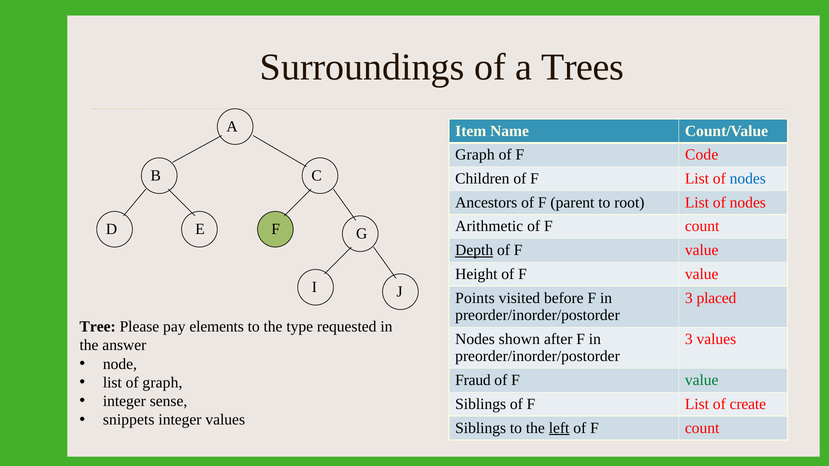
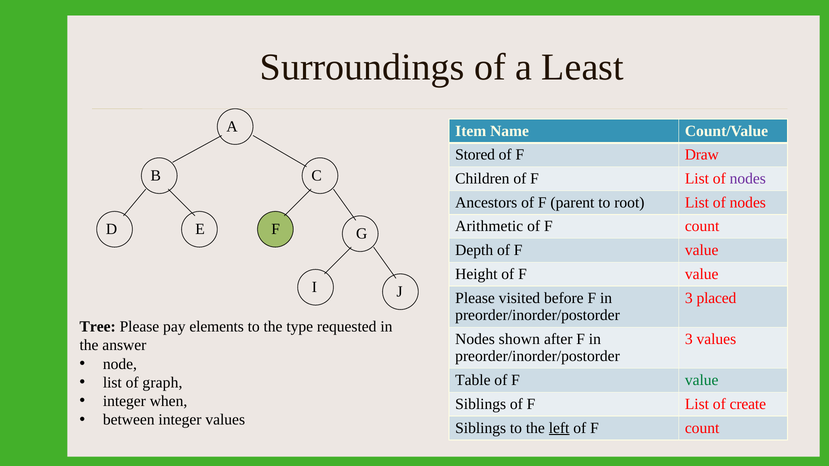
Trees: Trees -> Least
Graph at (475, 155): Graph -> Stored
Code: Code -> Draw
nodes at (748, 179) colour: blue -> purple
Depth underline: present -> none
Points at (475, 298): Points -> Please
Fraud: Fraud -> Table
sense: sense -> when
snippets: snippets -> between
